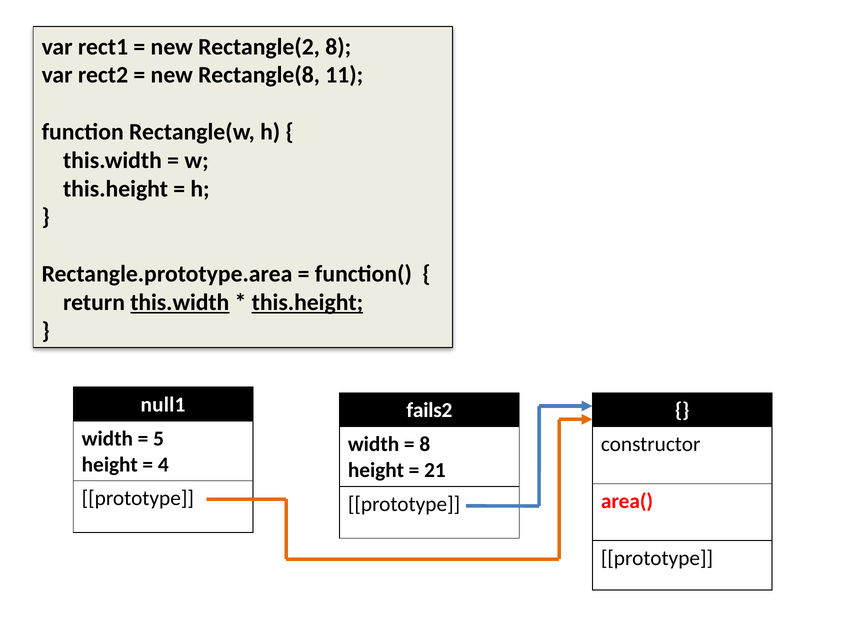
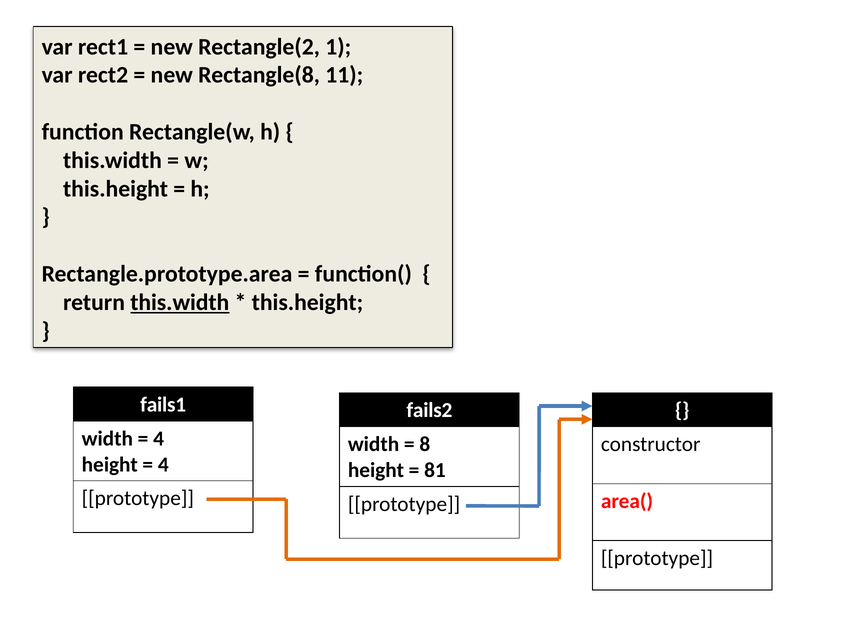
Rectangle(2 8: 8 -> 1
this.height at (307, 302) underline: present -> none
null1: null1 -> fails1
5 at (159, 439): 5 -> 4
21: 21 -> 81
